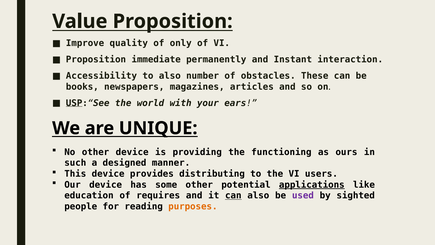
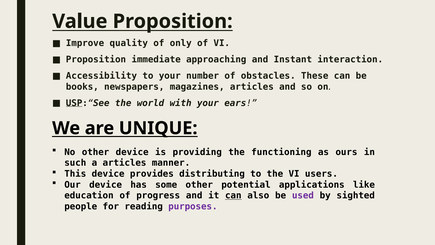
permanently: permanently -> approaching
to also: also -> your
a designed: designed -> articles
applications underline: present -> none
requires: requires -> progress
purposes colour: orange -> purple
